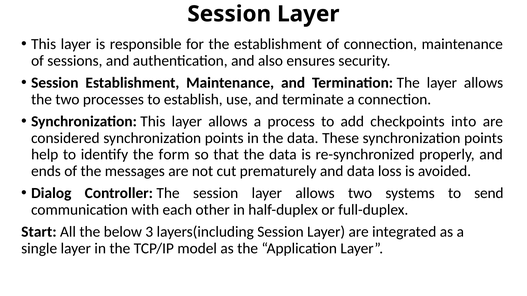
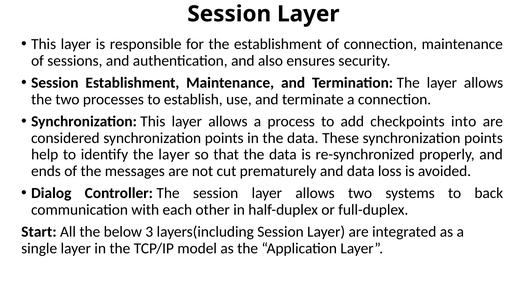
identify the form: form -> layer
send: send -> back
